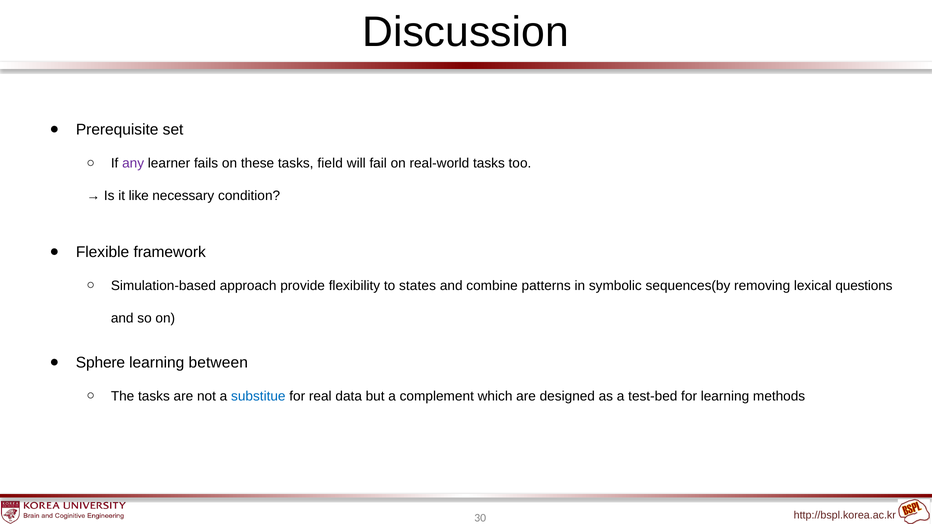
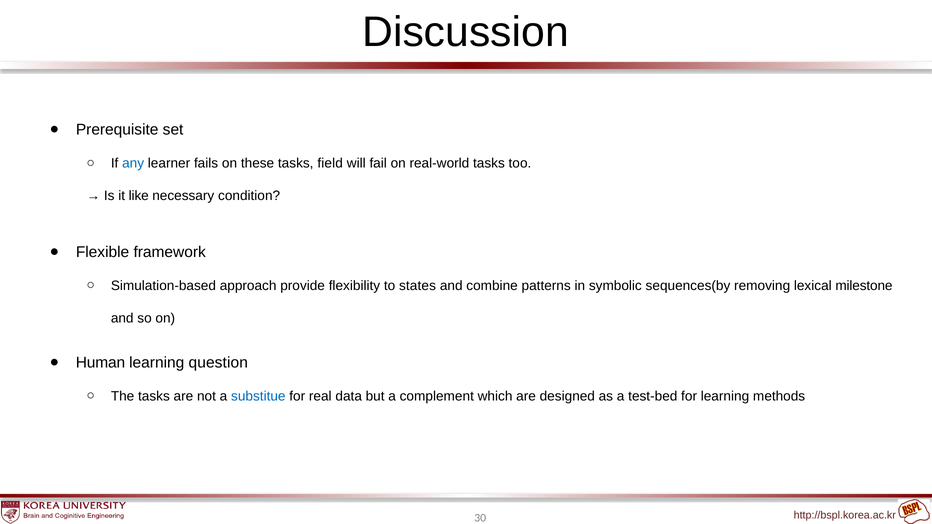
any colour: purple -> blue
questions: questions -> milestone
Sphere: Sphere -> Human
between: between -> question
